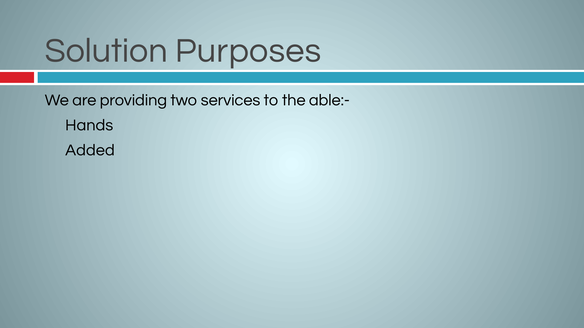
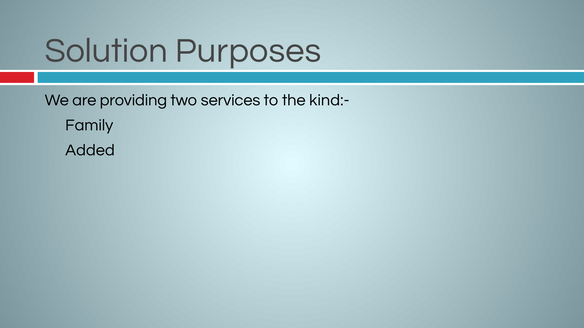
able:-: able:- -> kind:-
Hands: Hands -> Family
